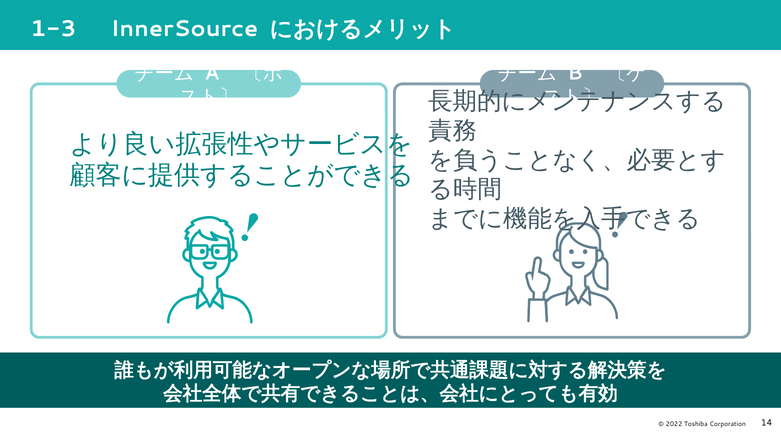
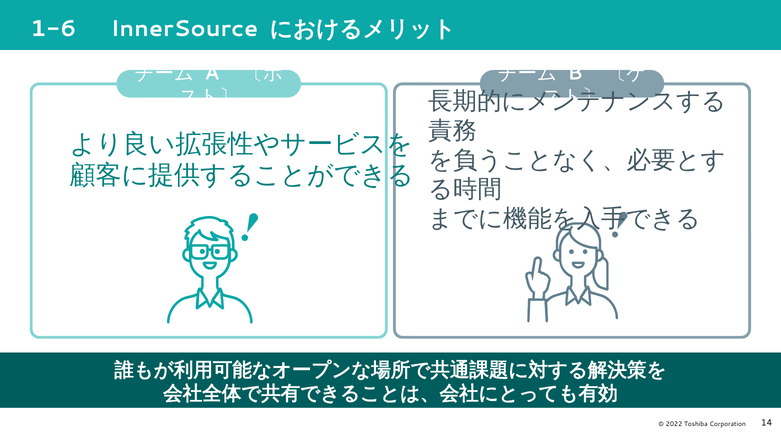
1-3: 1-3 -> 1-6
